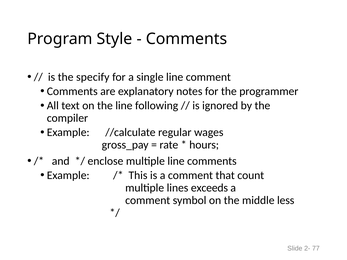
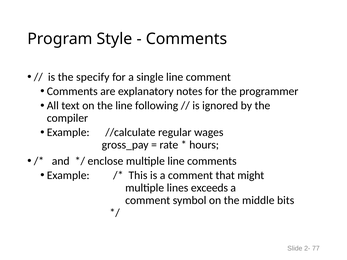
count: count -> might
less: less -> bits
